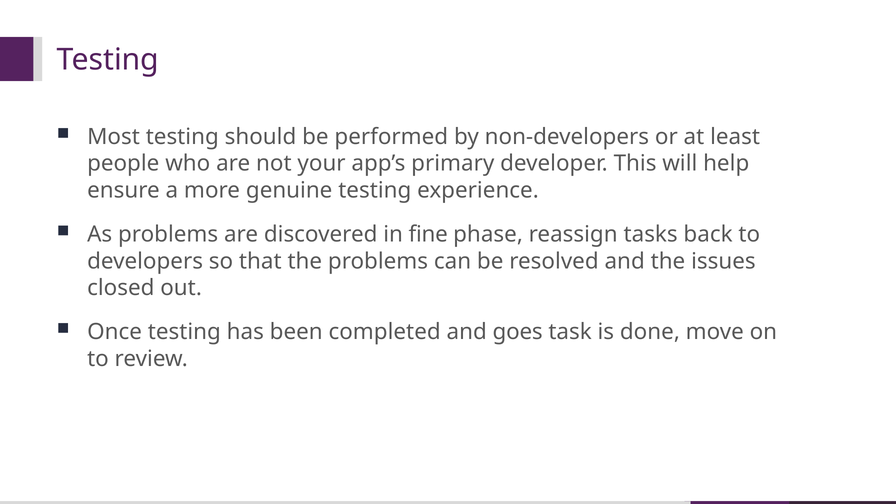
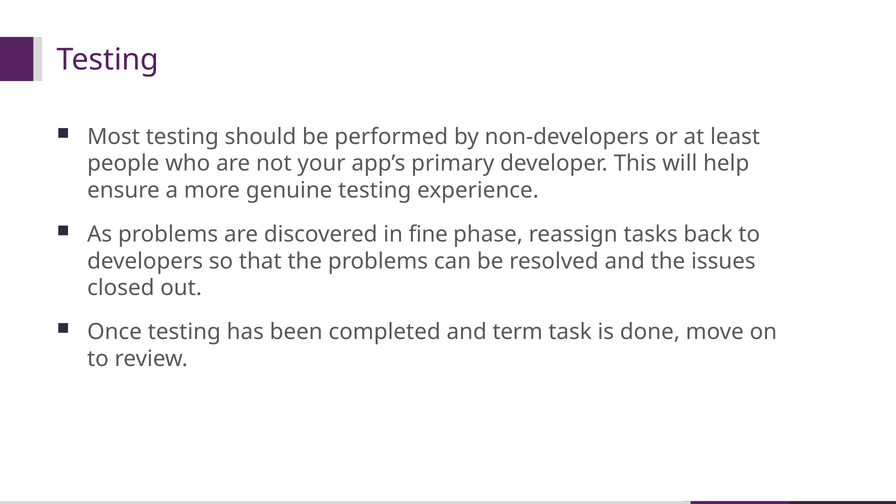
goes: goes -> term
